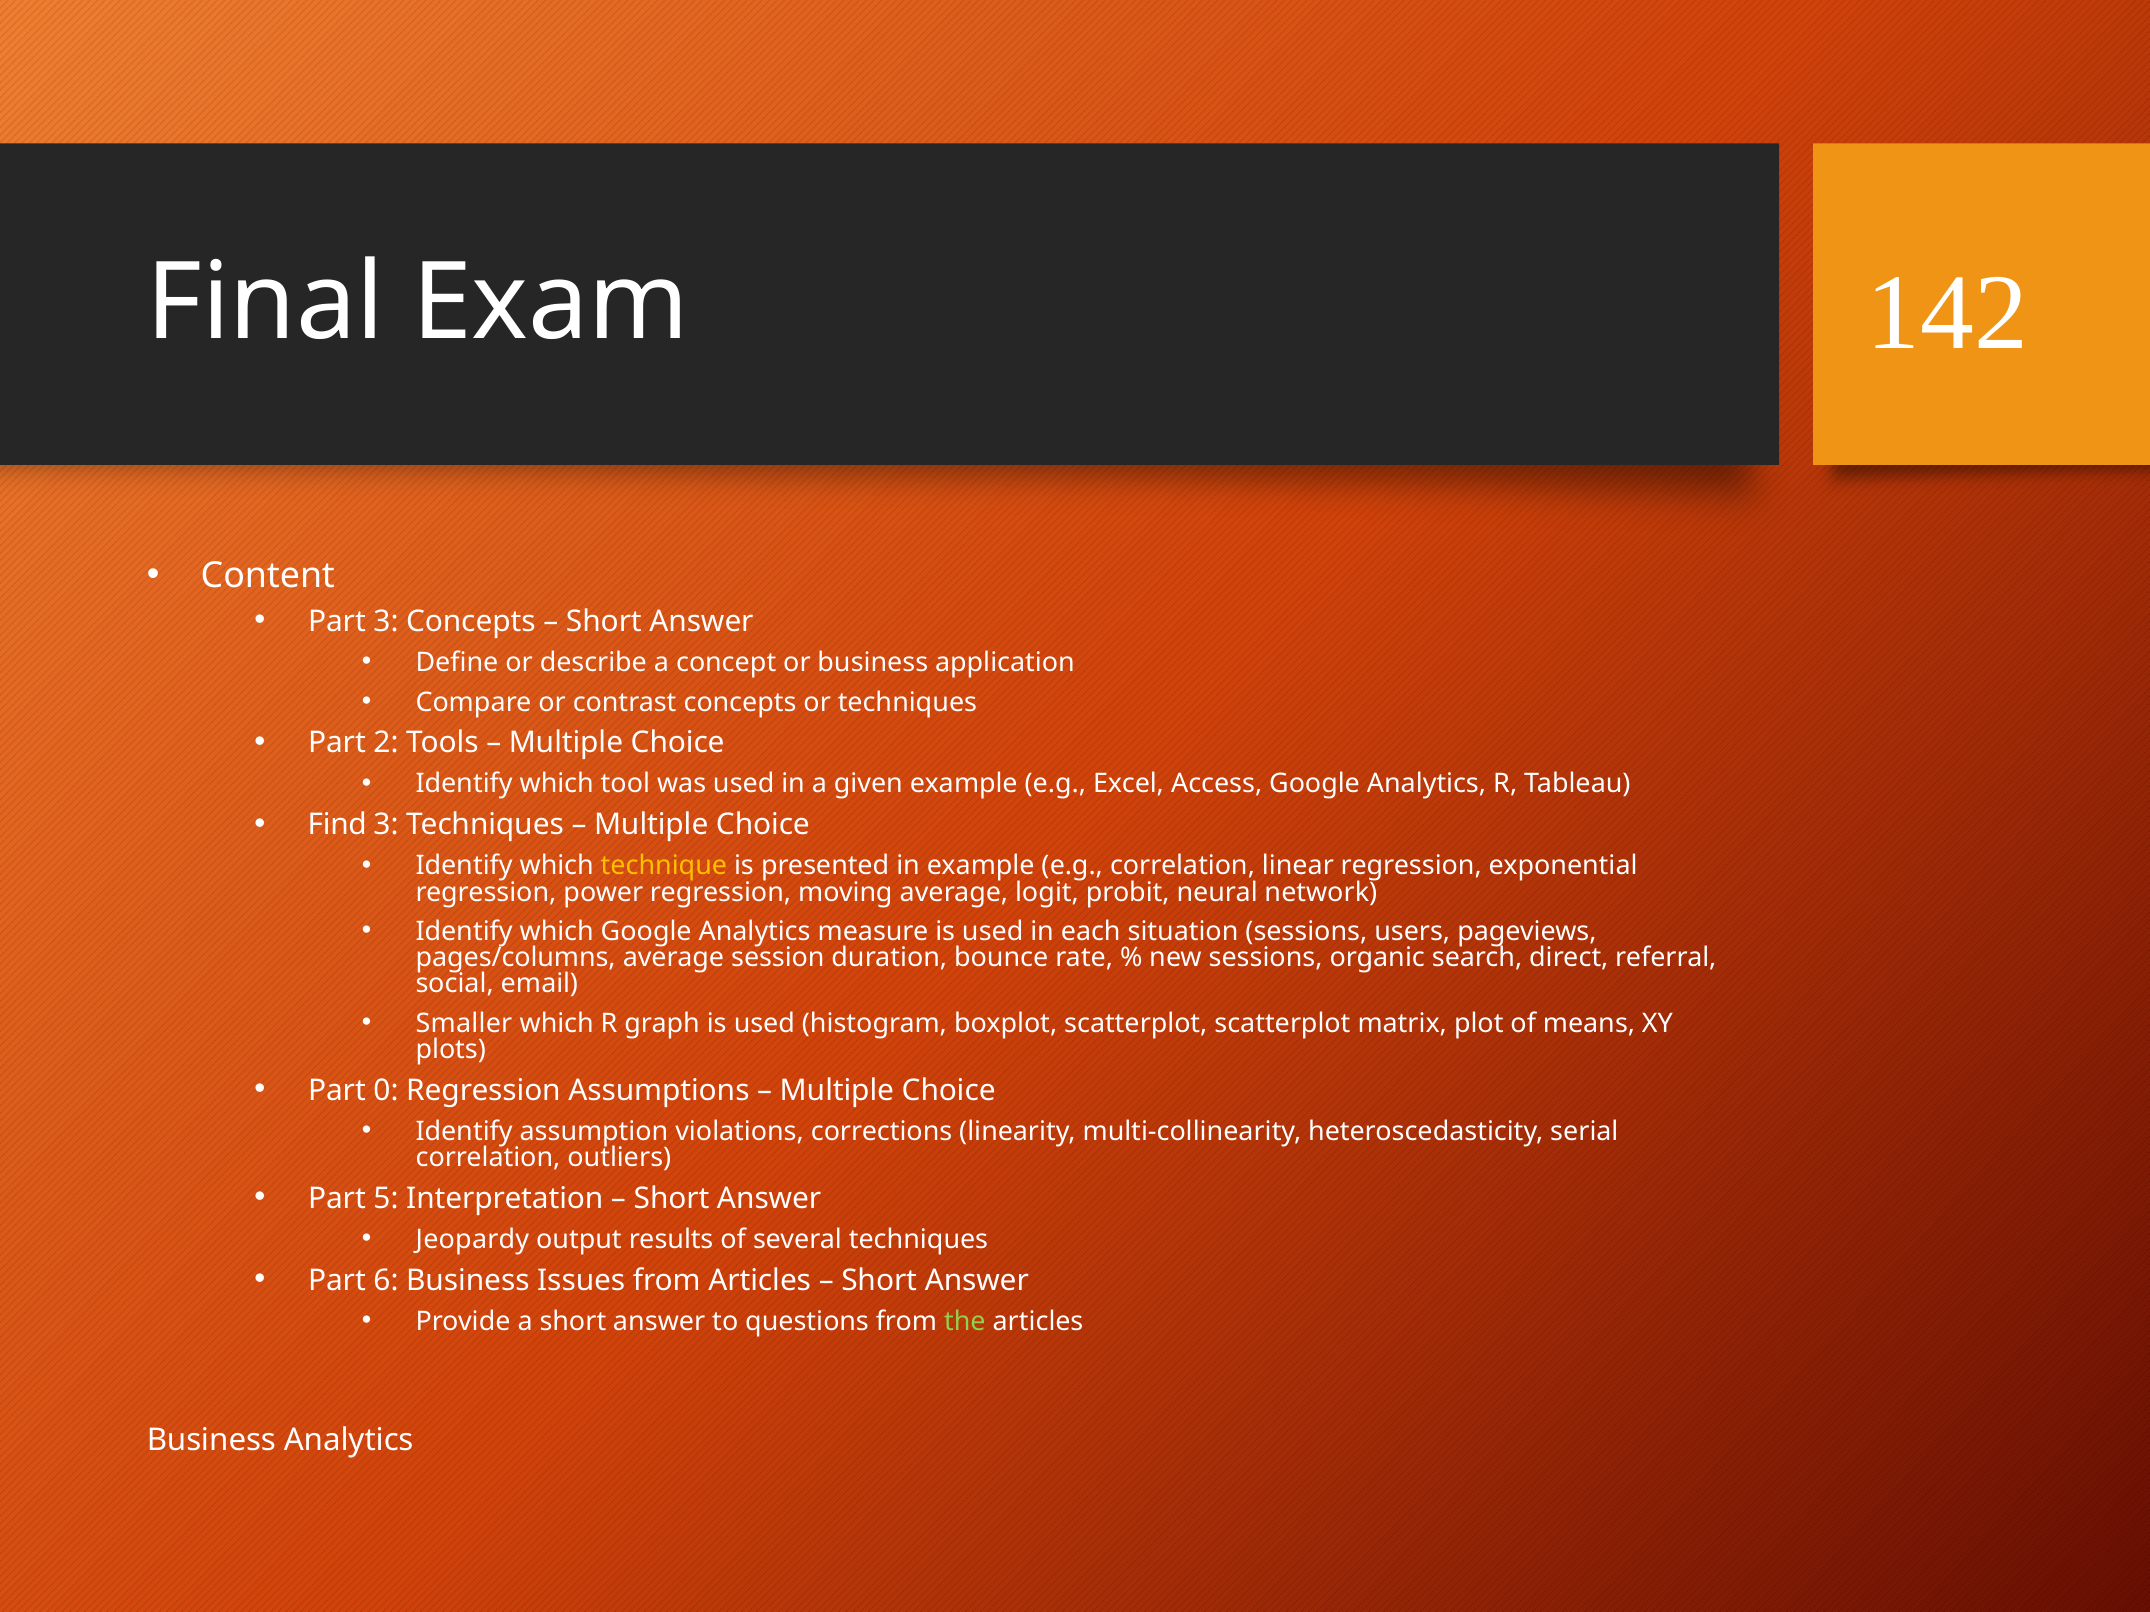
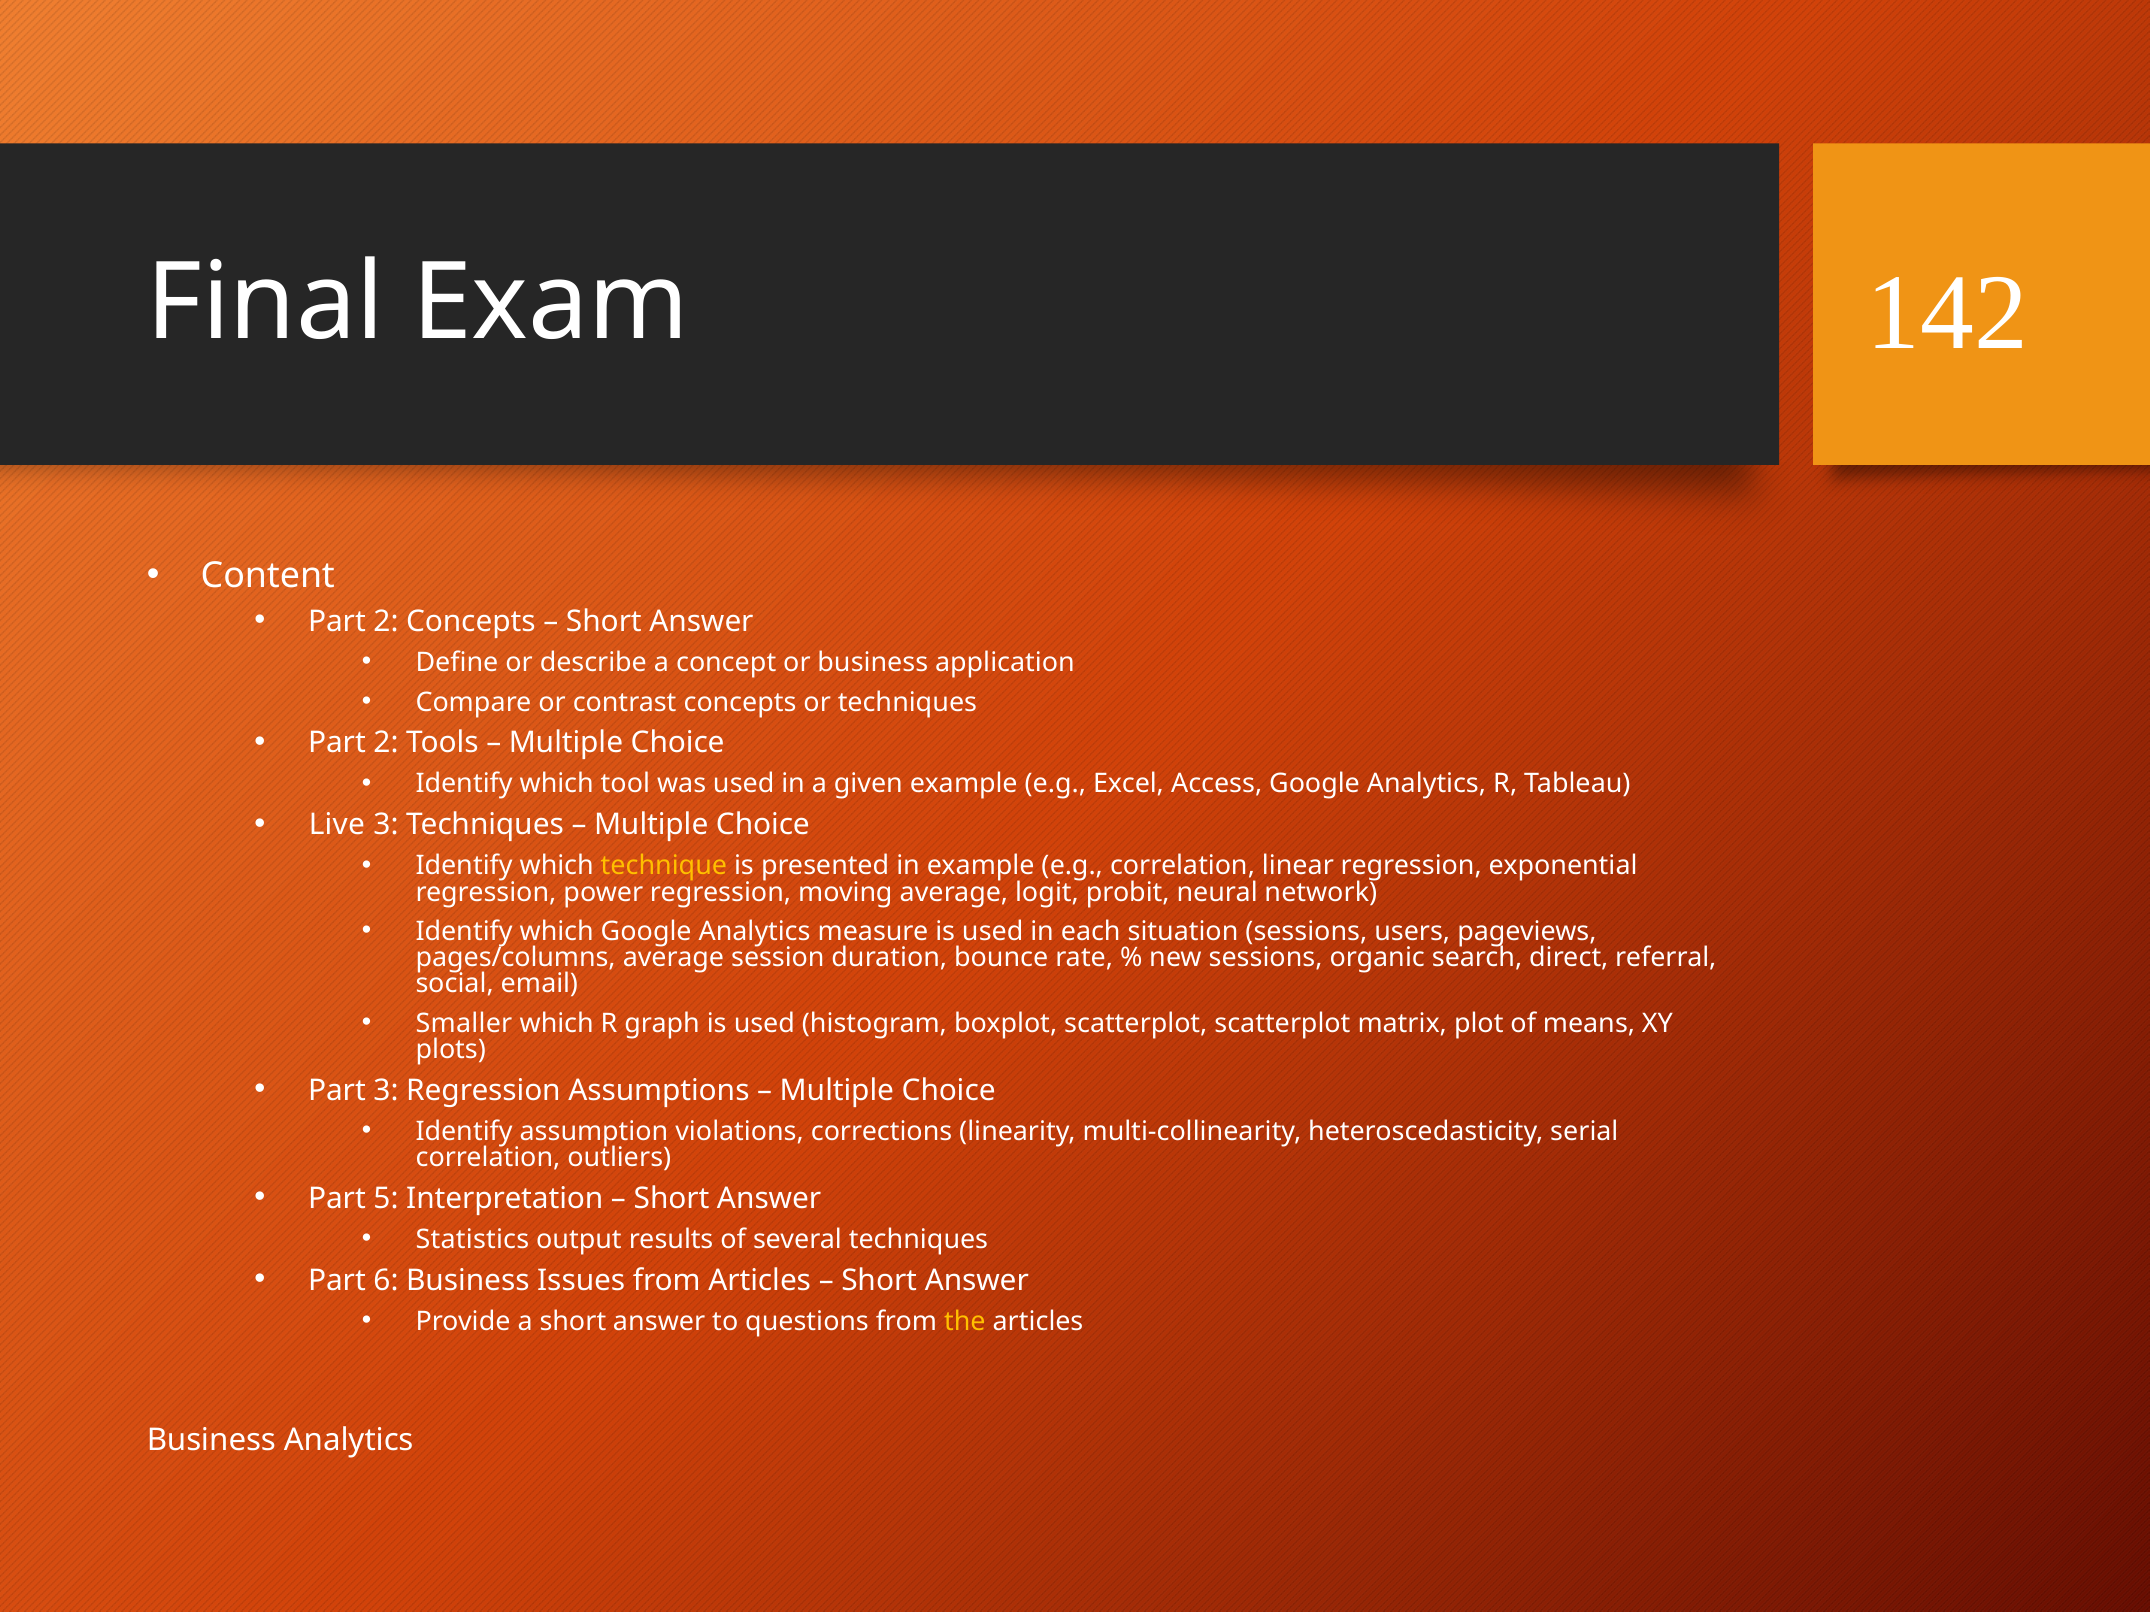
3 at (386, 622): 3 -> 2
Find: Find -> Live
Part 0: 0 -> 3
Jeopardy: Jeopardy -> Statistics
the colour: light green -> yellow
